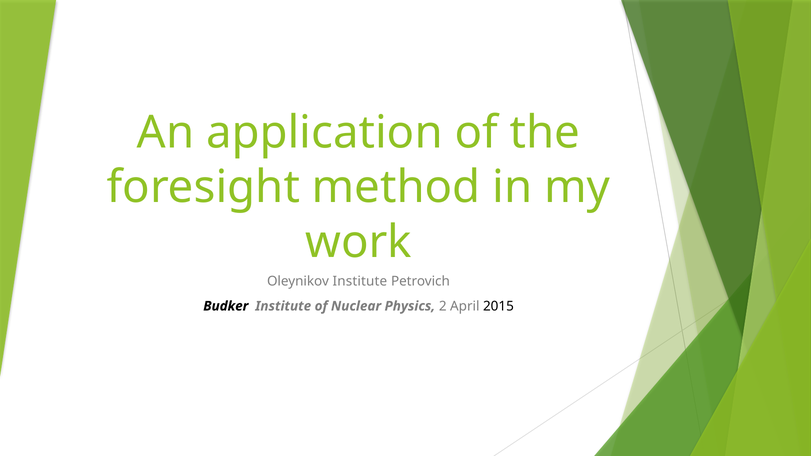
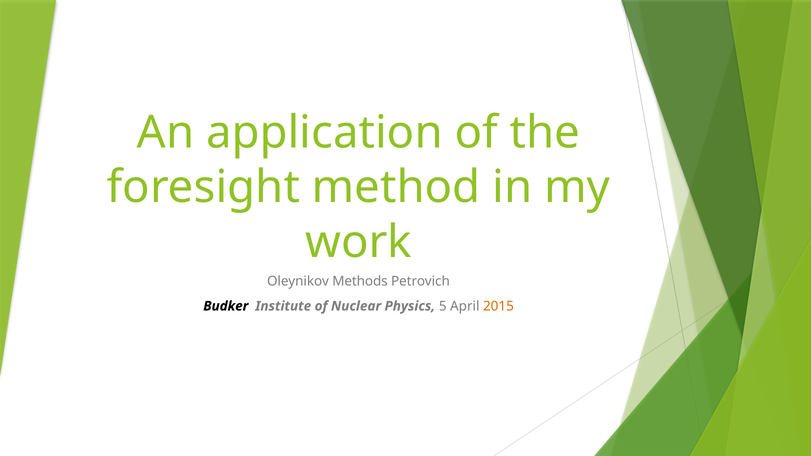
Oleynikov Institute: Institute -> Methods
2: 2 -> 5
2015 colour: black -> orange
